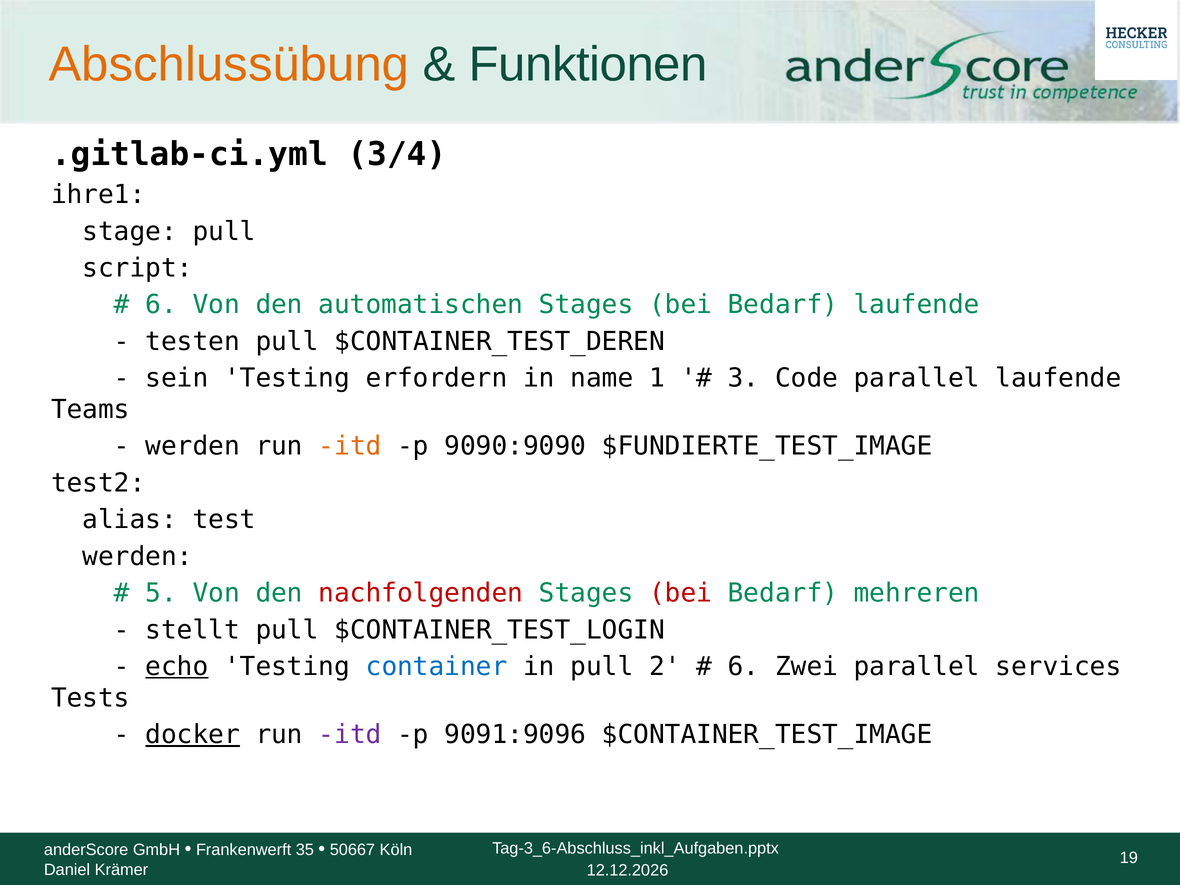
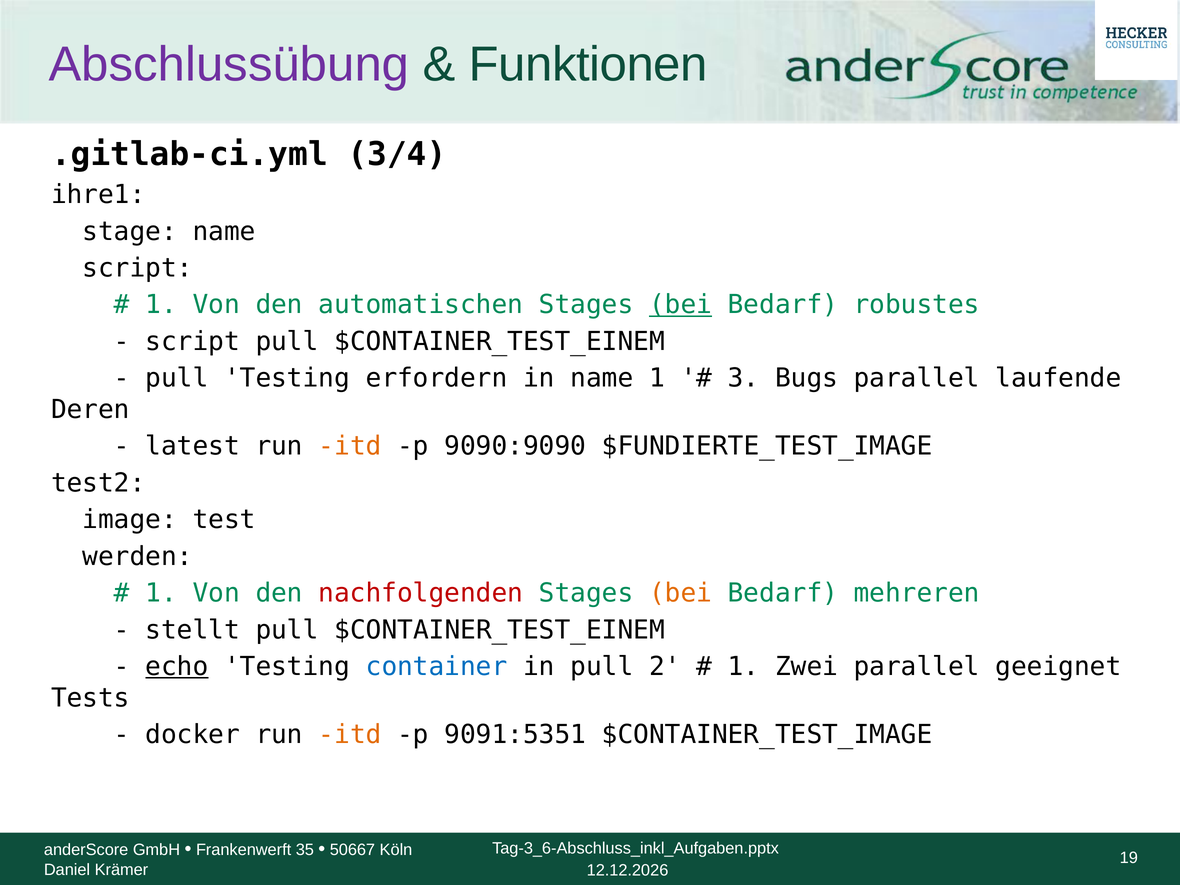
Abschlussübung colour: orange -> purple
stage pull: pull -> name
6 at (161, 305): 6 -> 1
bei at (681, 305) underline: none -> present
Bedarf laufende: laufende -> robustes
testen at (193, 341): testen -> script
$CONTAINER_TEST_DEREN at (500, 341): $CONTAINER_TEST_DEREN -> $CONTAINER_TEST_EINEM
sein at (177, 378): sein -> pull
Code: Code -> Bugs
Teams: Teams -> Deren
werden at (193, 446): werden -> latest
alias: alias -> image
5 at (161, 593): 5 -> 1
bei at (681, 593) colour: red -> orange
$CONTAINER_TEST_LOGIN at (500, 630): $CONTAINER_TEST_LOGIN -> $CONTAINER_TEST_EINEM
6 at (743, 667): 6 -> 1
services: services -> geeignet
docker underline: present -> none
itd at (350, 735) colour: purple -> orange
9091:9096: 9091:9096 -> 9091:5351
